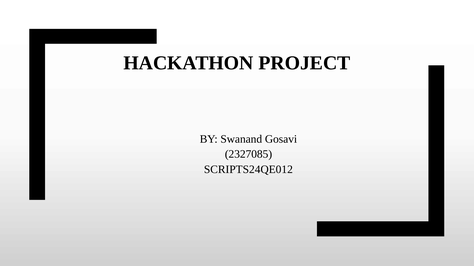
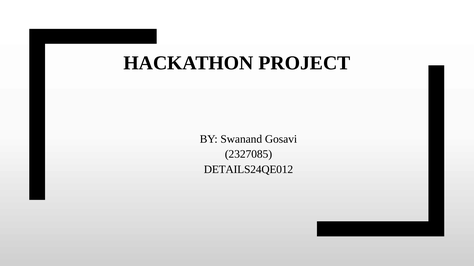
SCRIPTS24QE012: SCRIPTS24QE012 -> DETAILS24QE012
